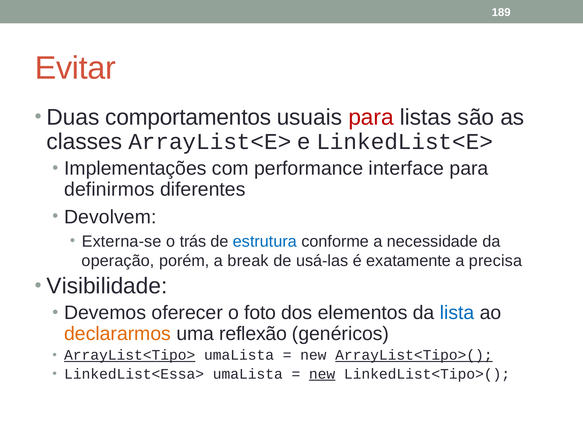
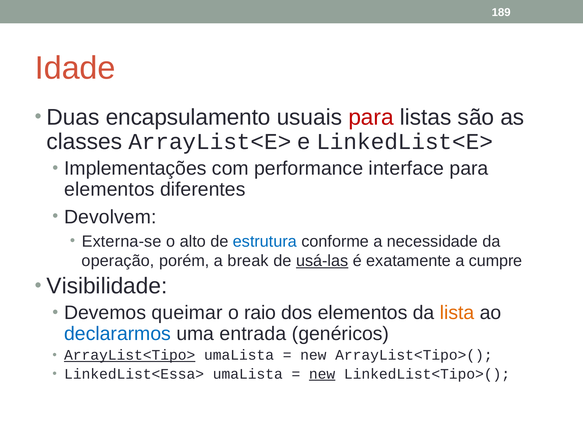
Evitar: Evitar -> Idade
comportamentos: comportamentos -> encapsulamento
definirmos at (109, 189): definirmos -> elementos
trás: trás -> alto
usá-las underline: none -> present
precisa: precisa -> cumpre
oferecer: oferecer -> queimar
foto: foto -> raio
lista colour: blue -> orange
declararmos colour: orange -> blue
reflexão: reflexão -> entrada
ArrayList<Tipo>( underline: present -> none
